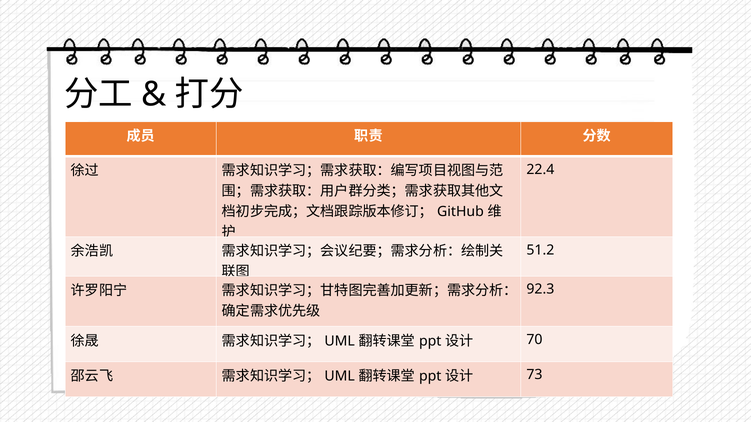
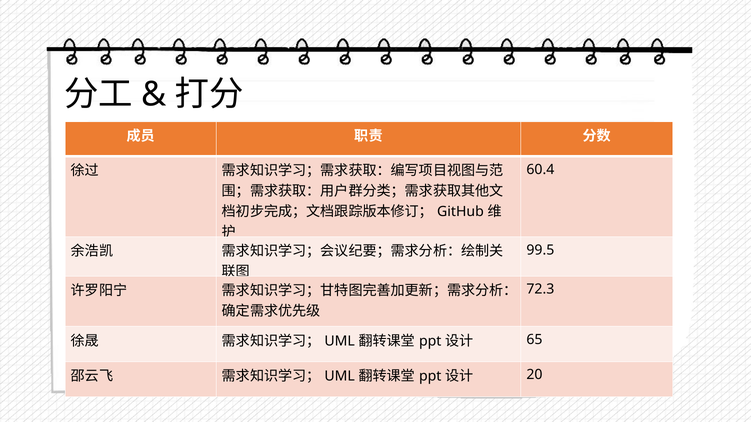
22.4: 22.4 -> 60.4
51.2: 51.2 -> 99.5
92.3: 92.3 -> 72.3
70: 70 -> 65
73: 73 -> 20
